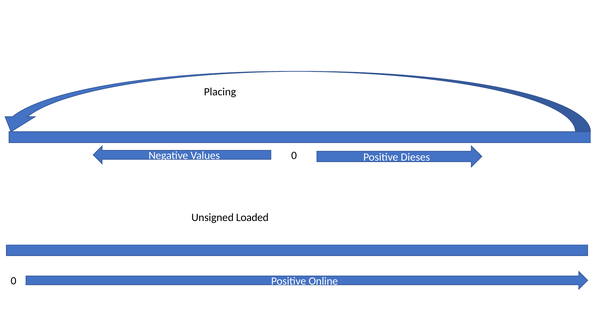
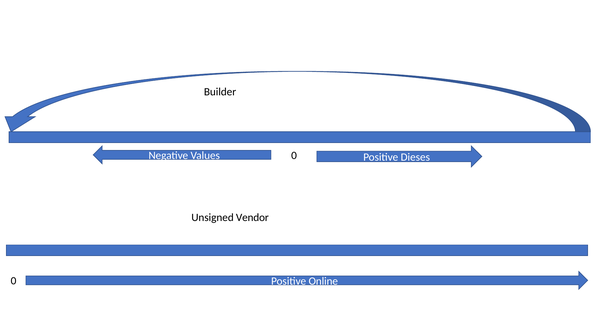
Placing: Placing -> Builder
Loaded: Loaded -> Vendor
